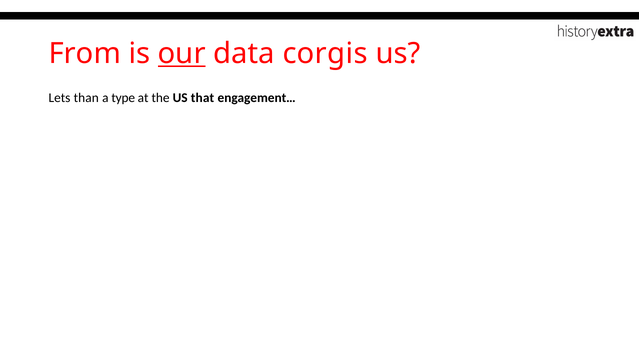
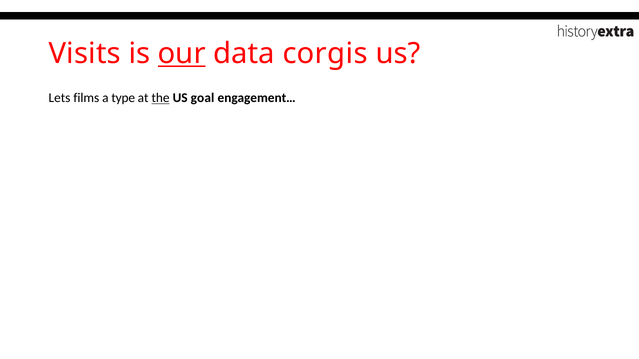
From: From -> Visits
than: than -> films
the underline: none -> present
that: that -> goal
